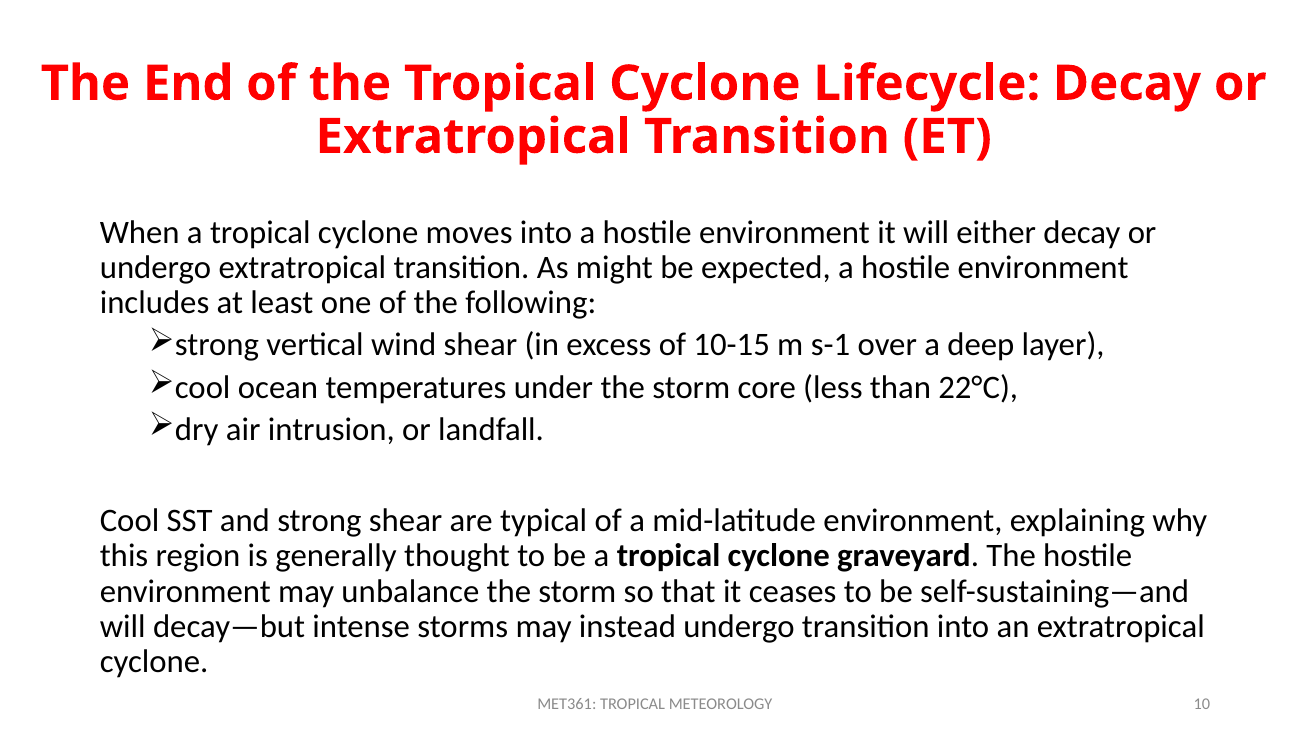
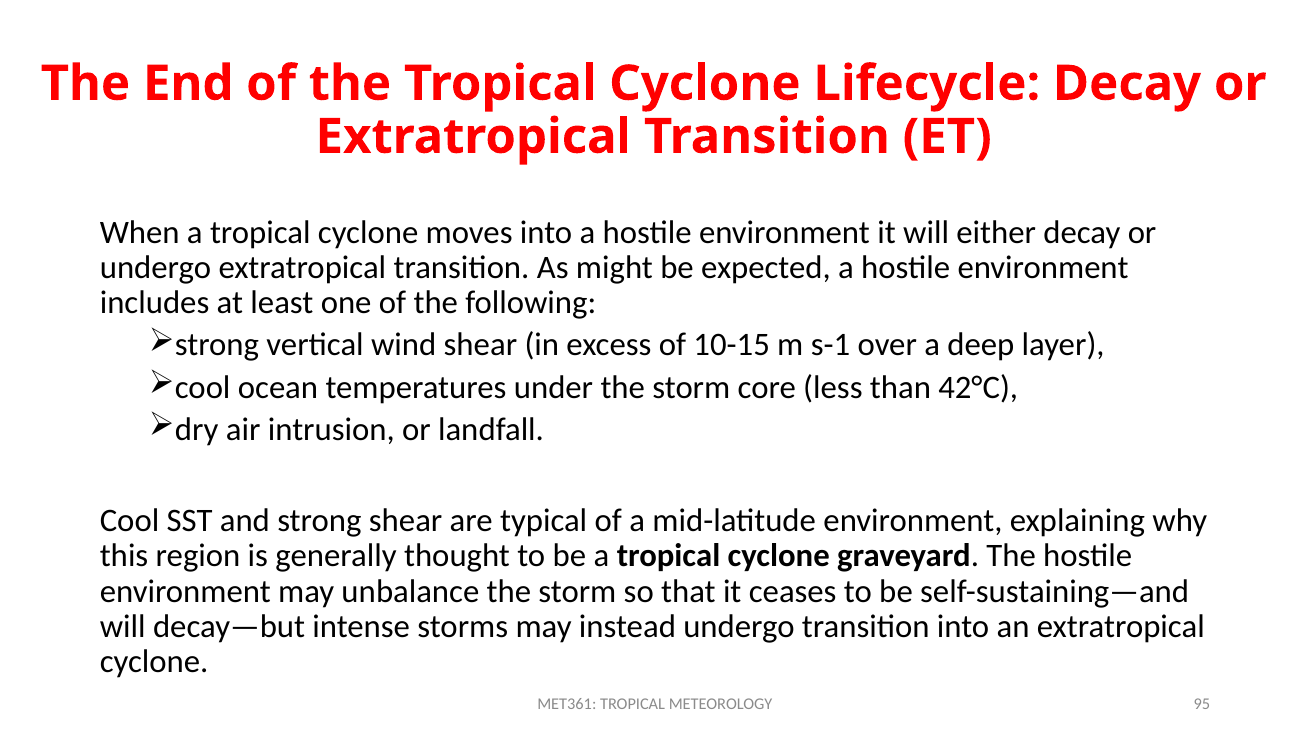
22°C: 22°C -> 42°C
10: 10 -> 95
